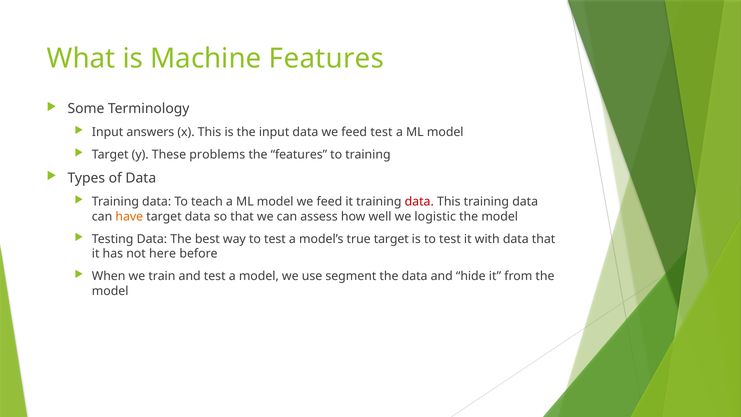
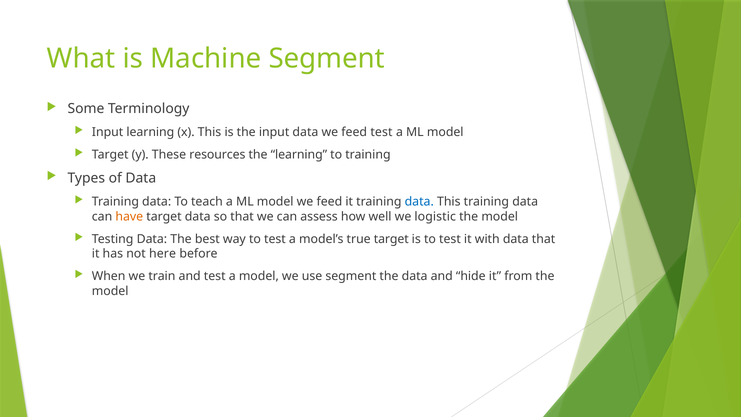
Machine Features: Features -> Segment
Input answers: answers -> learning
problems: problems -> resources
the features: features -> learning
data at (419, 202) colour: red -> blue
